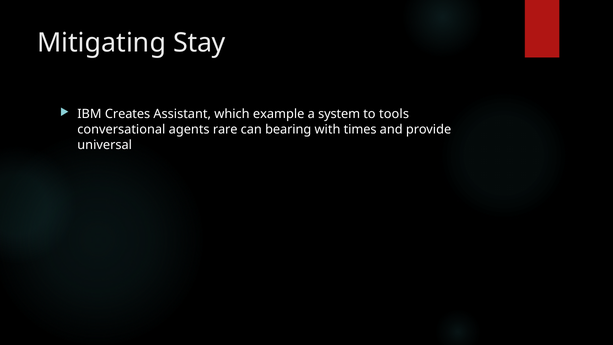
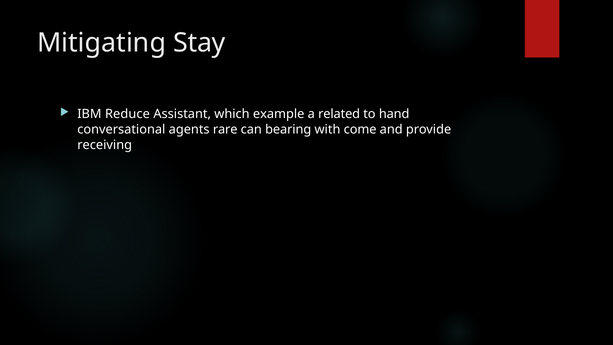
Creates: Creates -> Reduce
system: system -> related
tools: tools -> hand
times: times -> come
universal: universal -> receiving
